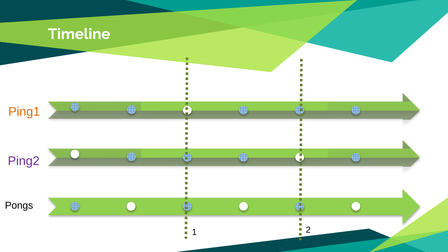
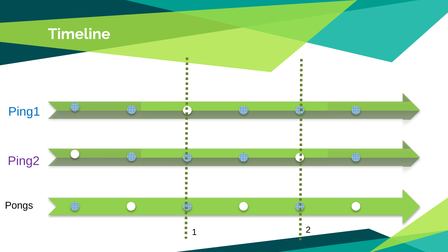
Ping1 colour: orange -> blue
